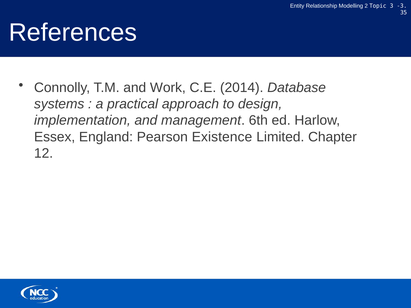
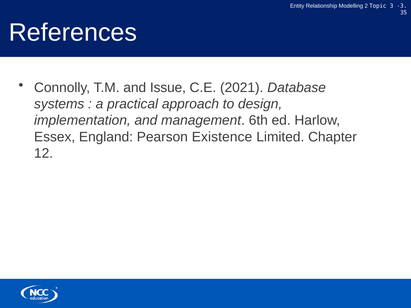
Work: Work -> Issue
2014: 2014 -> 2021
